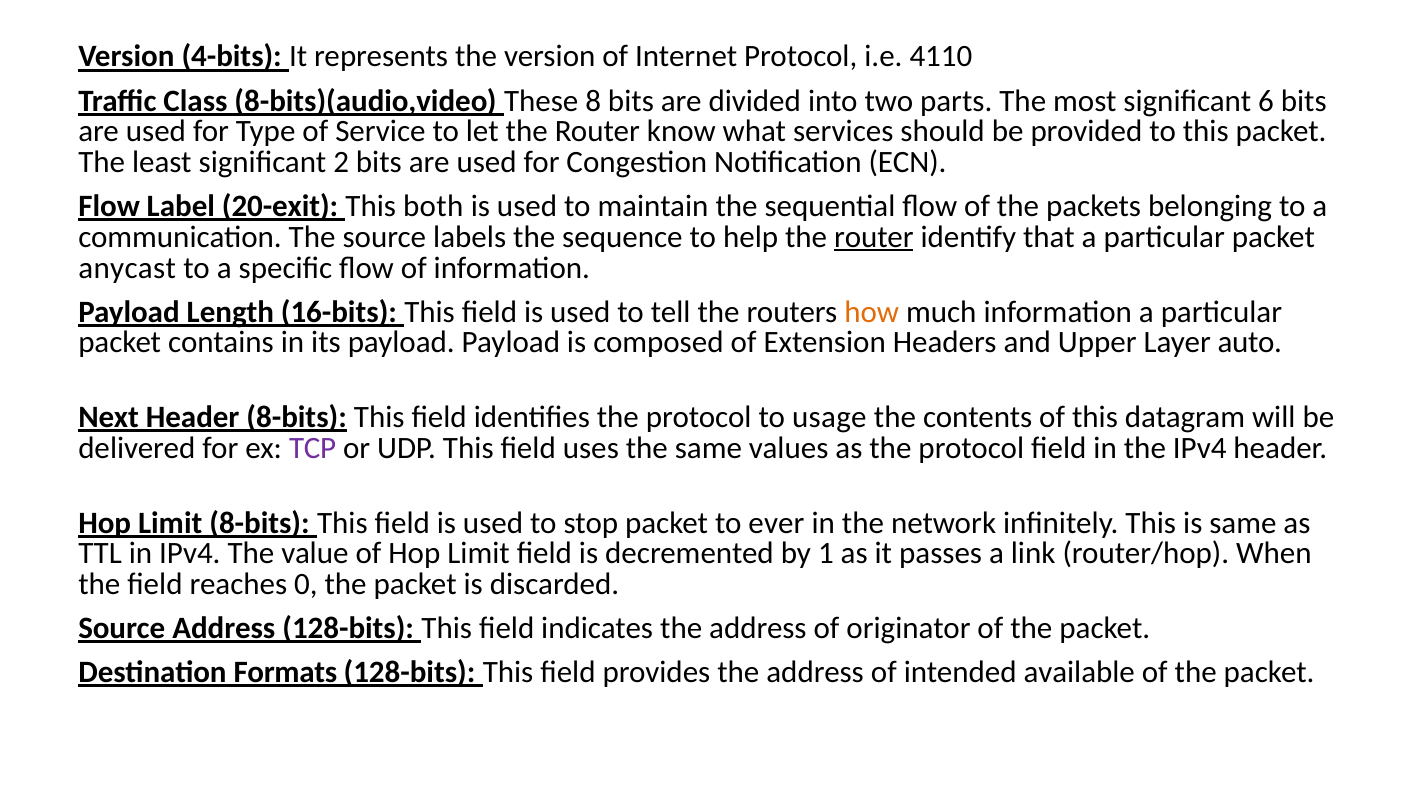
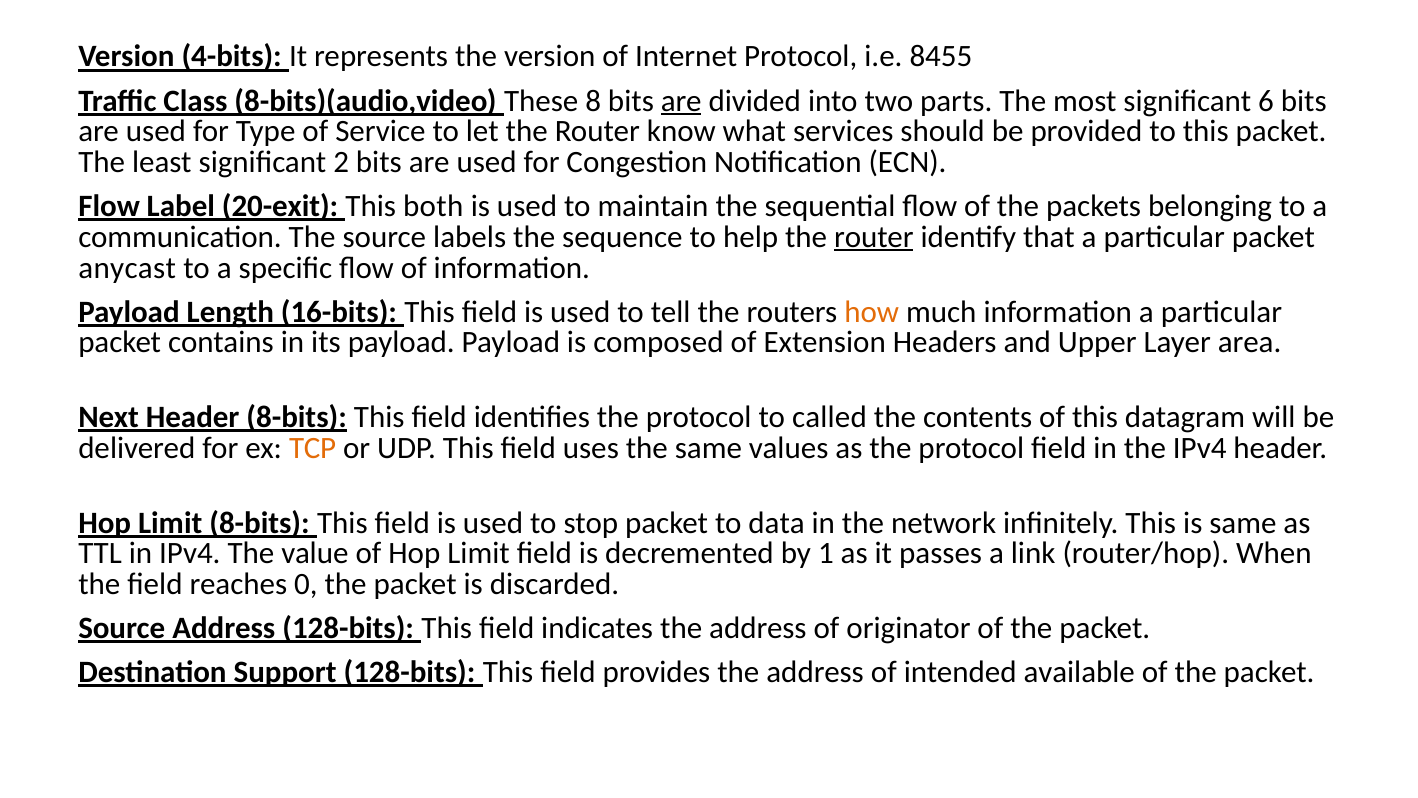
4110: 4110 -> 8455
are at (681, 101) underline: none -> present
auto: auto -> area
usage: usage -> called
TCP colour: purple -> orange
ever: ever -> data
Formats: Formats -> Support
